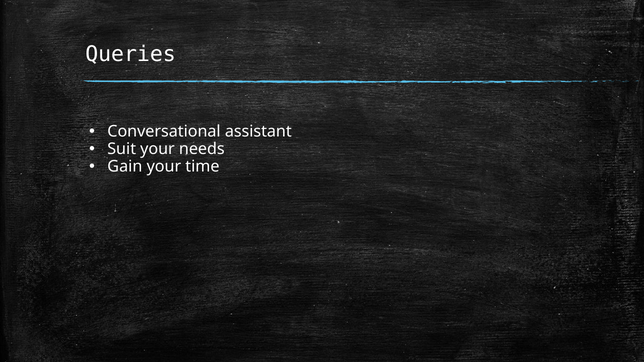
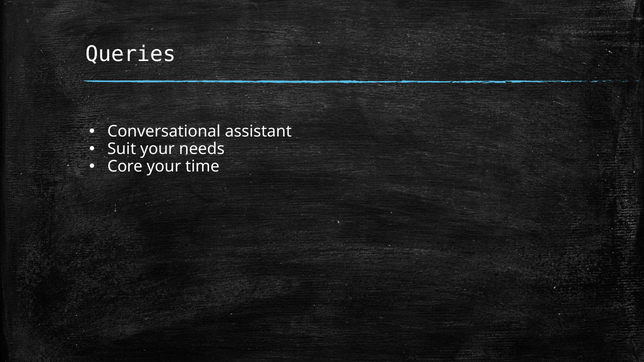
Gain: Gain -> Core
